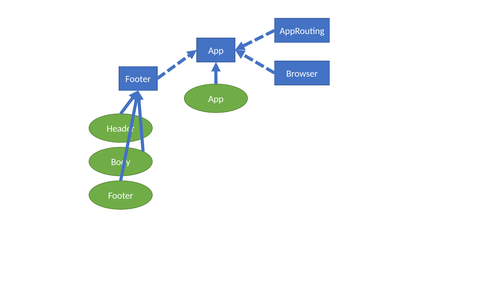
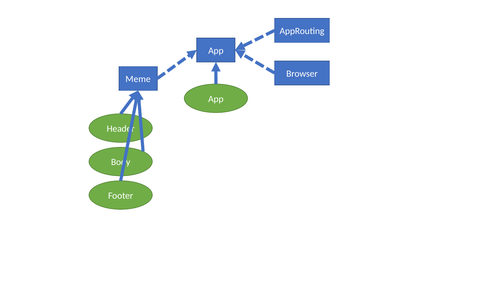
Footer at (138, 79): Footer -> Meme
